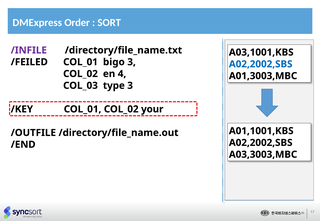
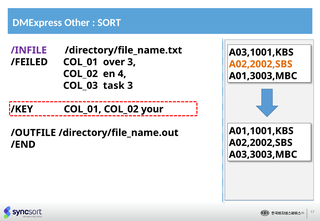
Order: Order -> Other
bigo: bigo -> over
A02,2002,SBS at (261, 64) colour: blue -> orange
type: type -> task
